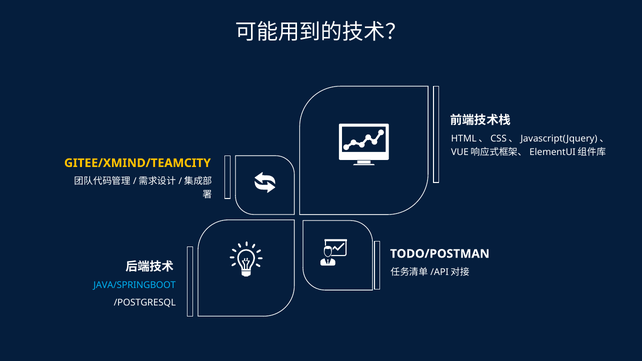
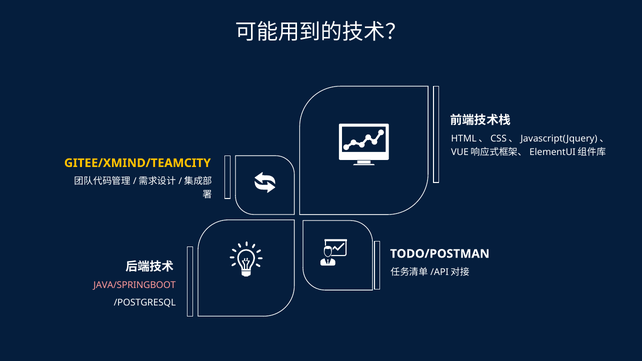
JAVA/SPRINGBOOT colour: light blue -> pink
